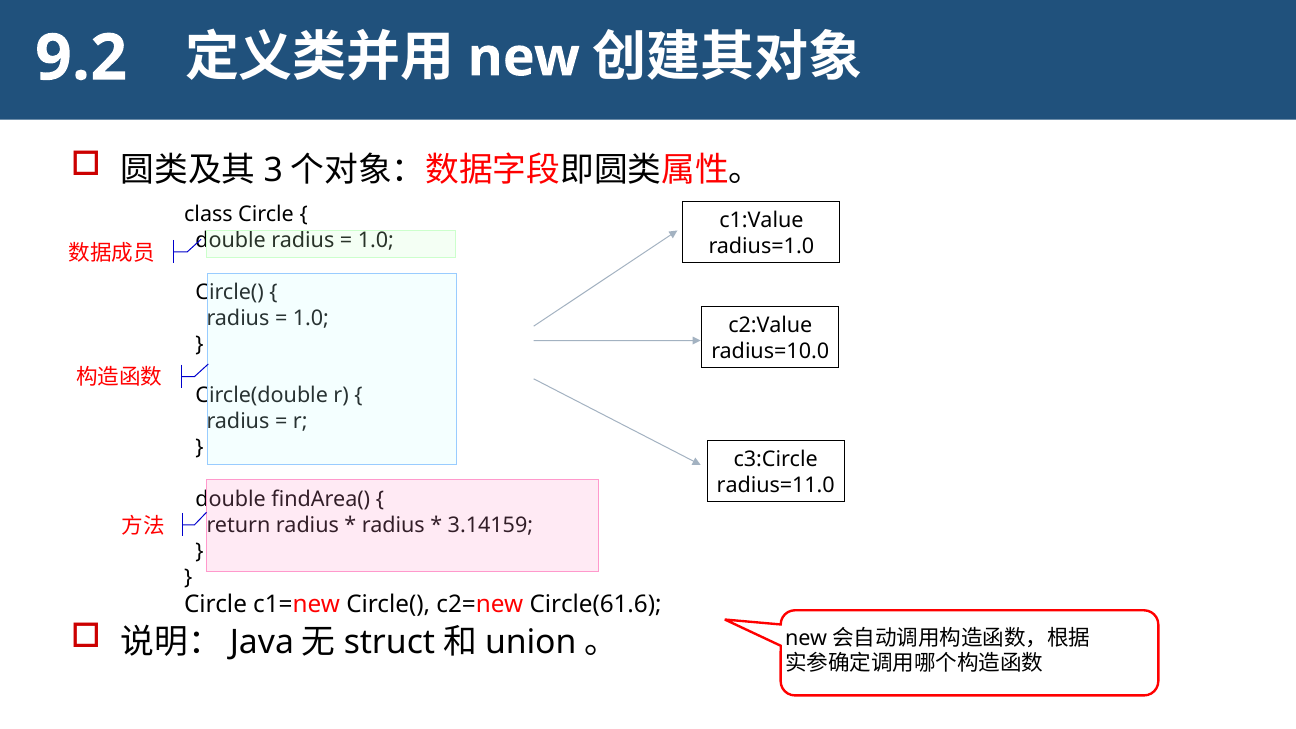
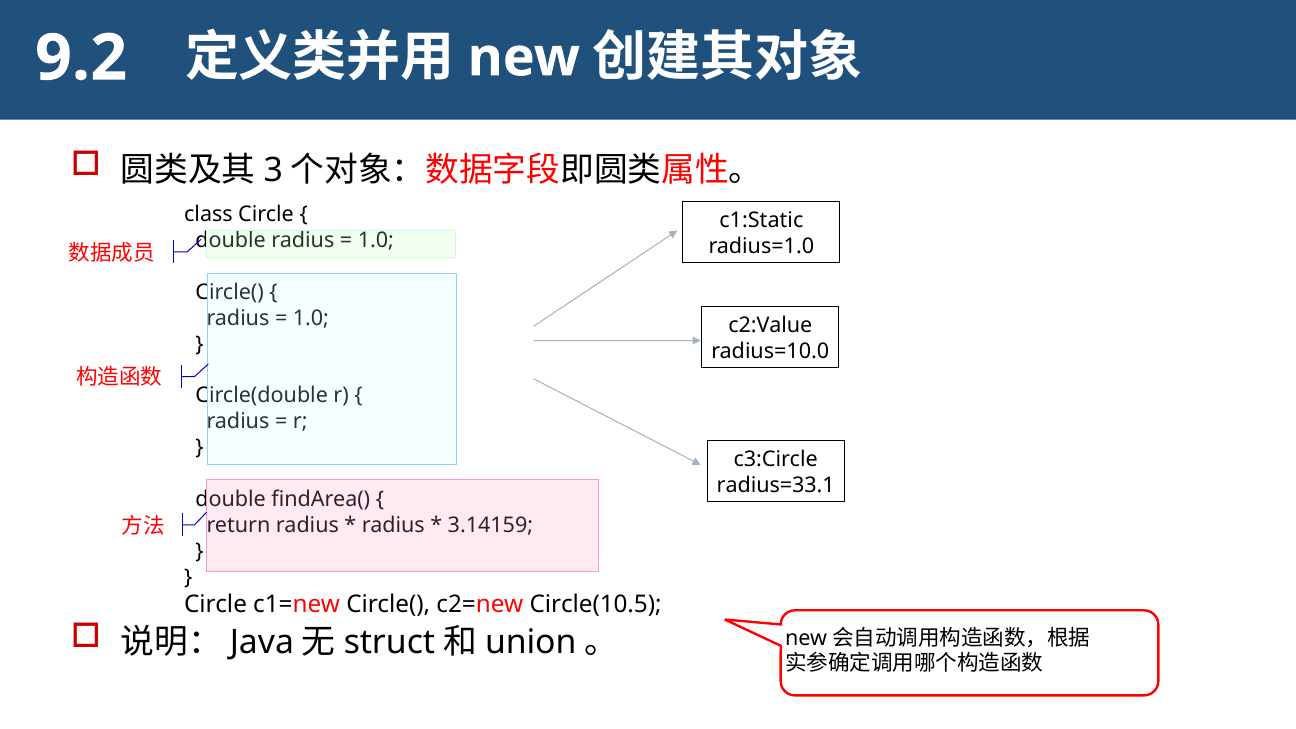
c1:Value: c1:Value -> c1:Static
radius=11.0: radius=11.0 -> radius=33.1
Circle(61.6: Circle(61.6 -> Circle(10.5
